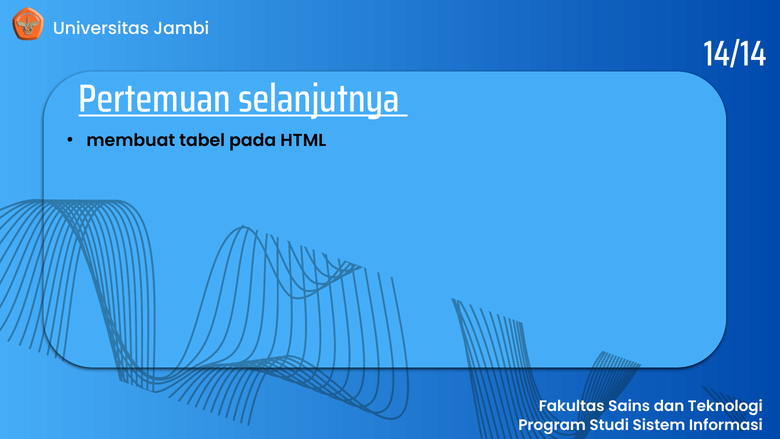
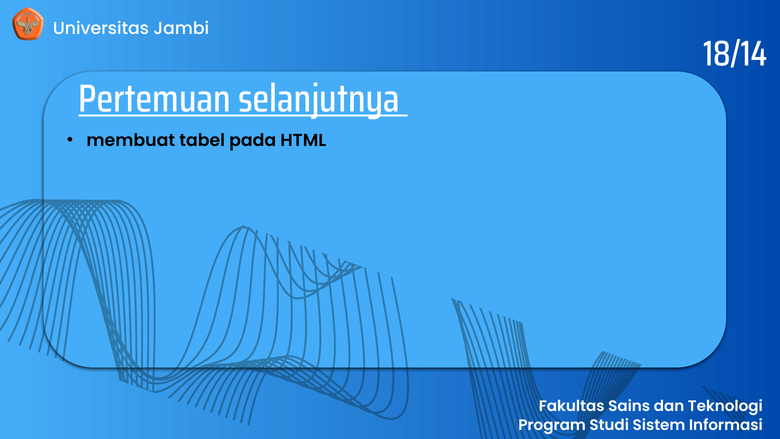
14/14: 14/14 -> 18/14
